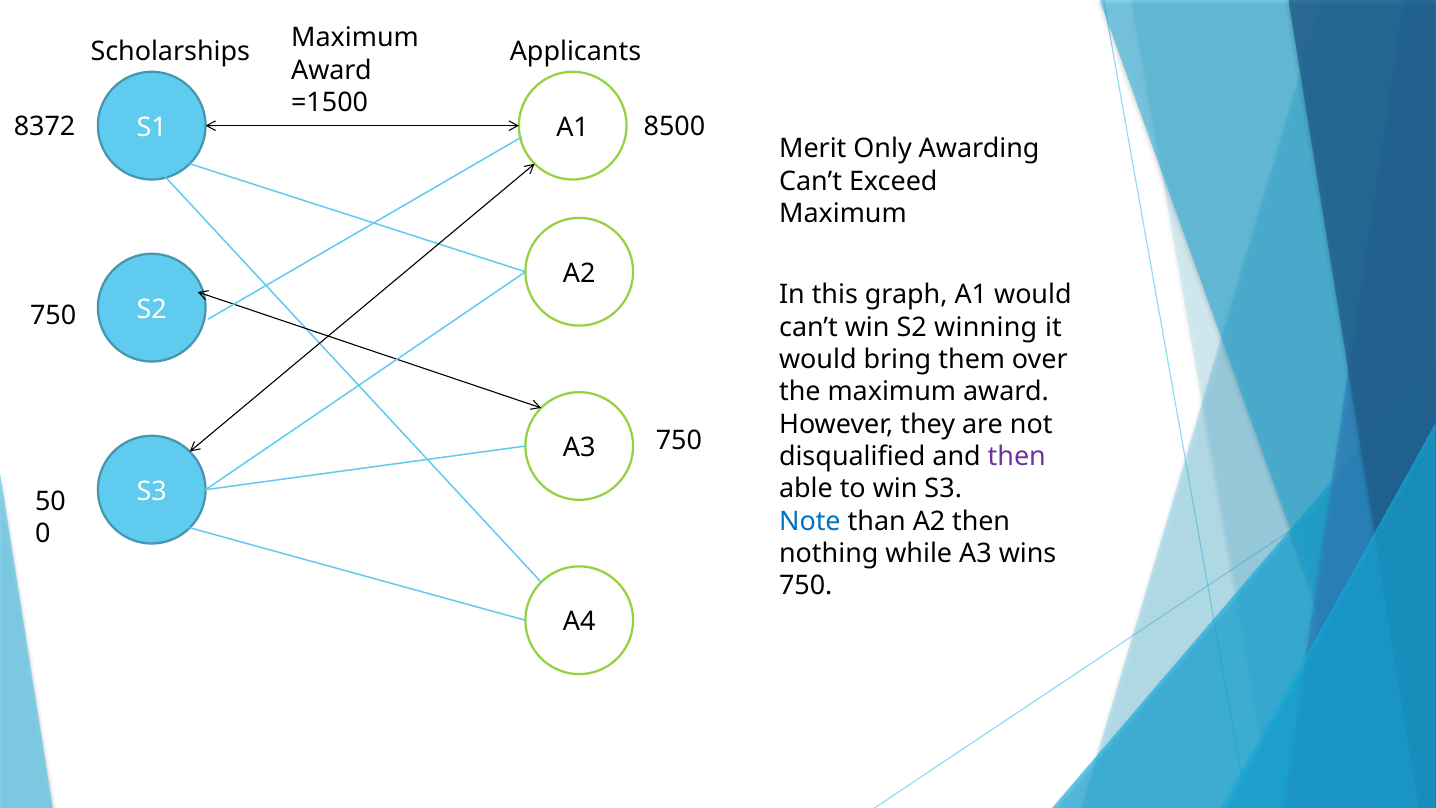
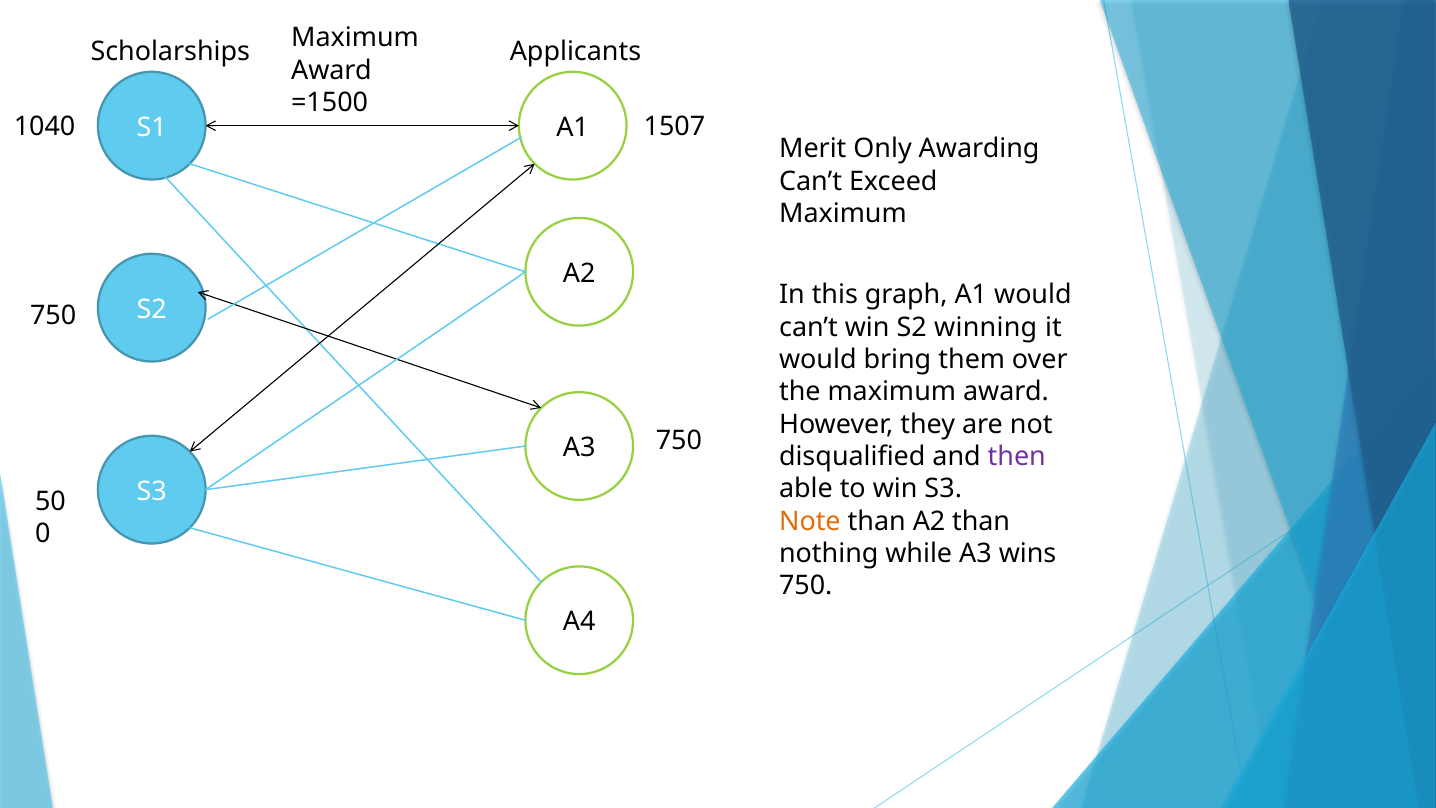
8372: 8372 -> 1040
8500: 8500 -> 1507
Note colour: blue -> orange
A2 then: then -> than
